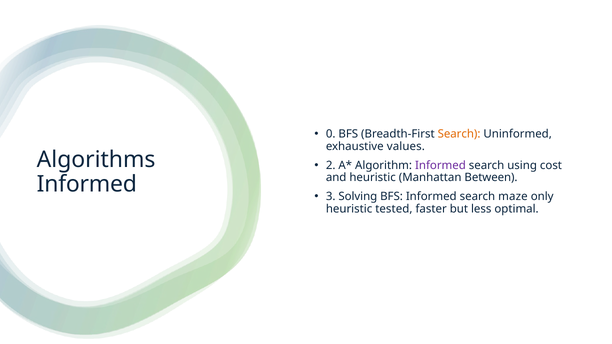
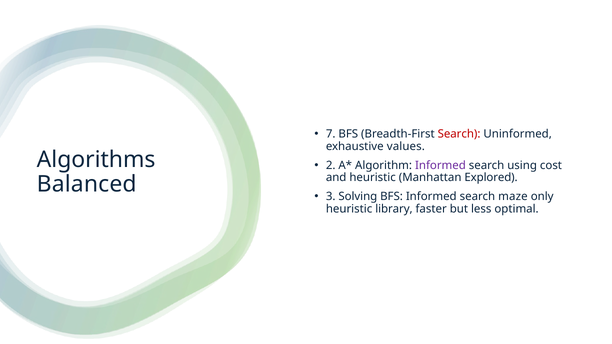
0: 0 -> 7
Search at (459, 134) colour: orange -> red
Between: Between -> Explored
Informed at (87, 184): Informed -> Balanced
tested: tested -> library
